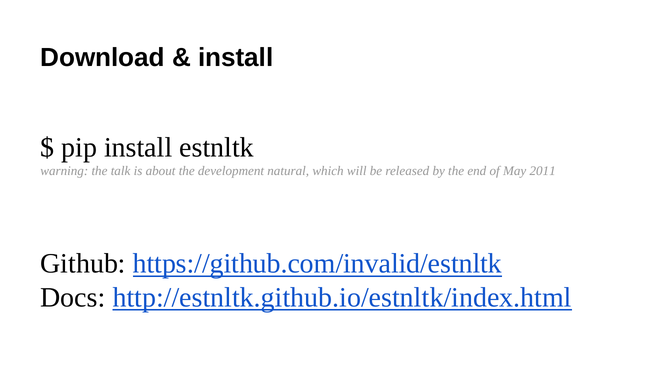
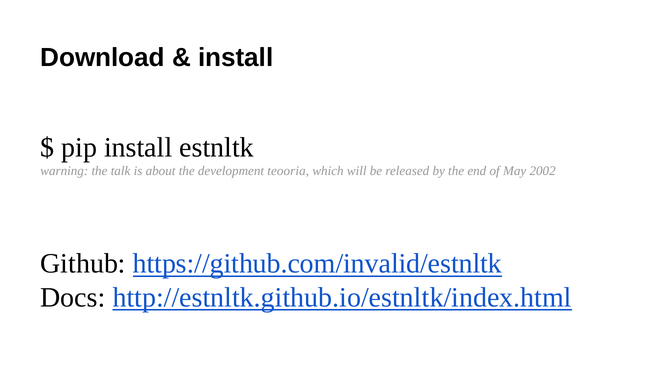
natural: natural -> teooria
2011: 2011 -> 2002
